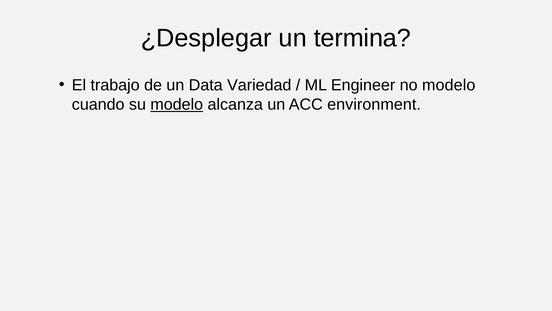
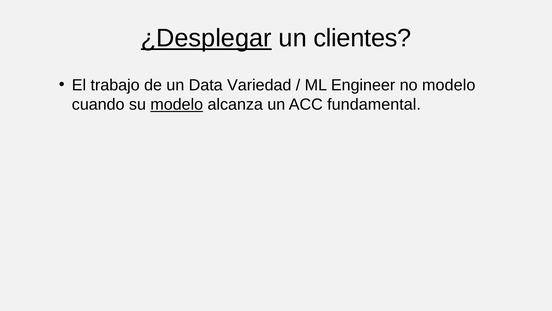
¿Desplegar underline: none -> present
termina: termina -> clientes
environment: environment -> fundamental
